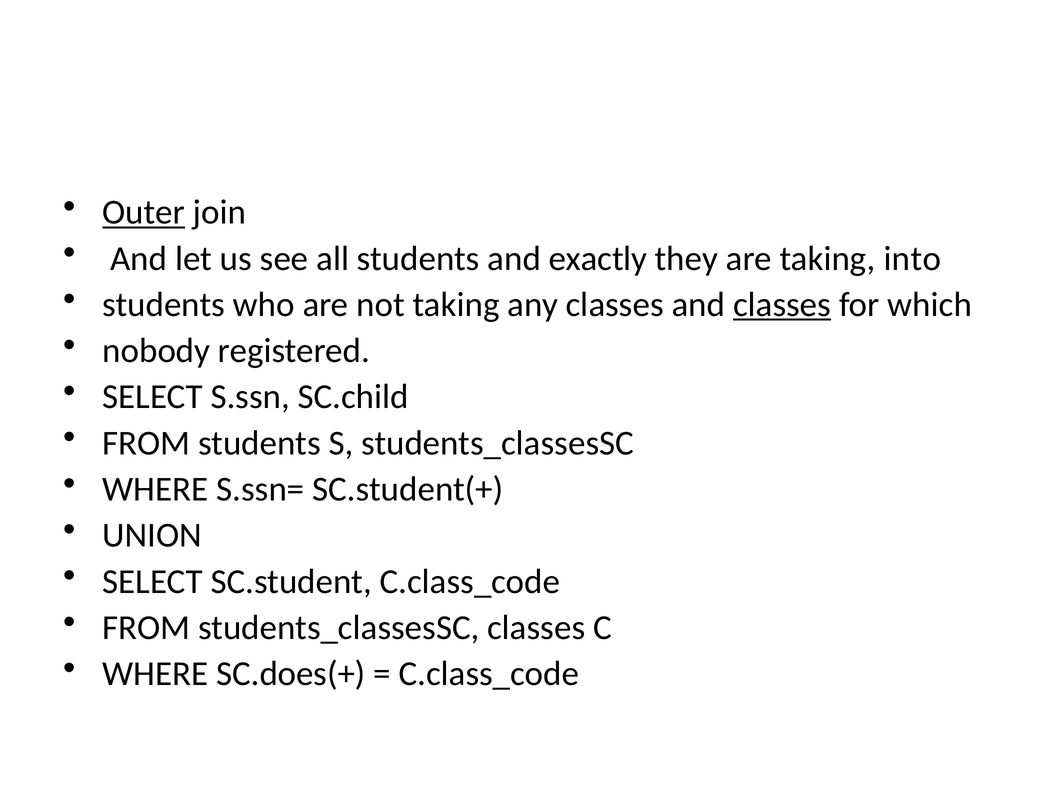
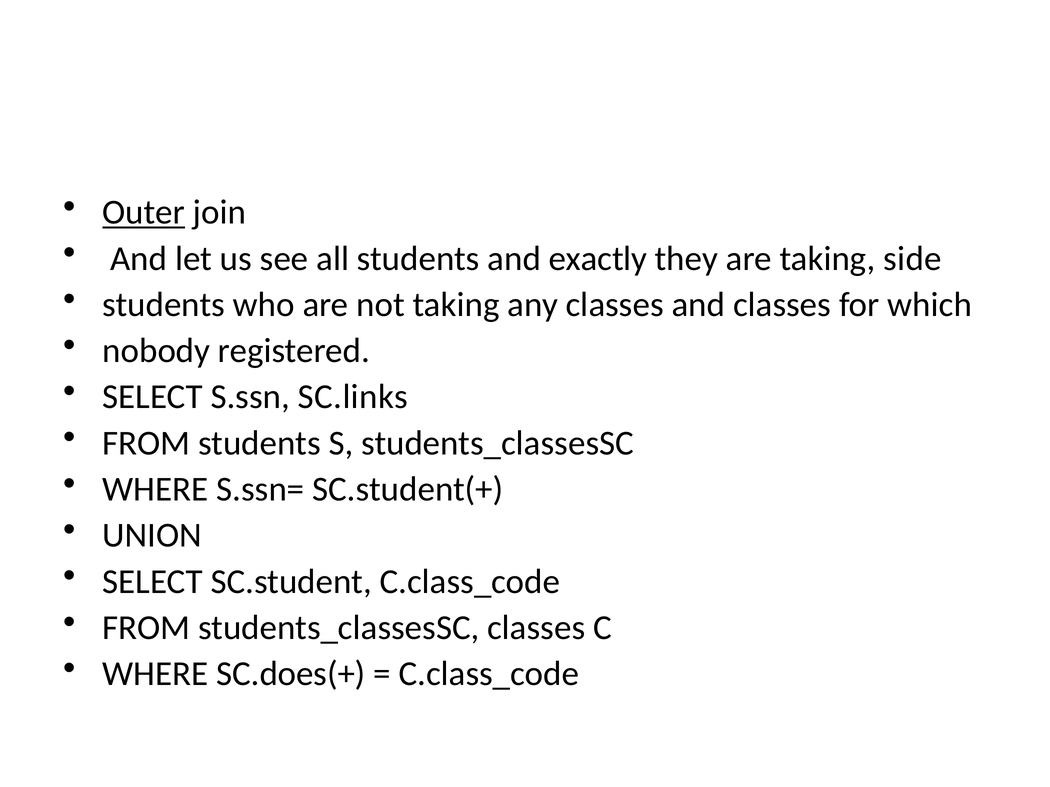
into: into -> side
classes at (782, 305) underline: present -> none
SC.child: SC.child -> SC.links
